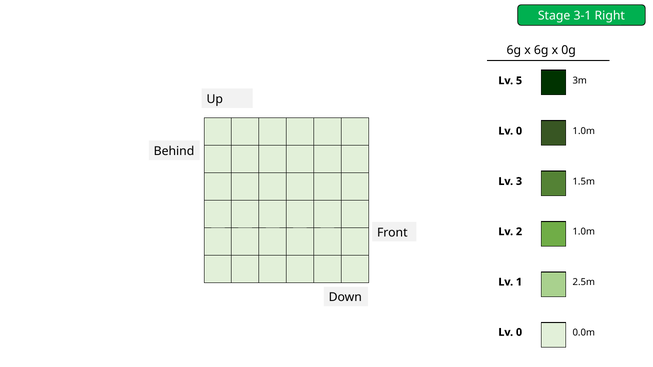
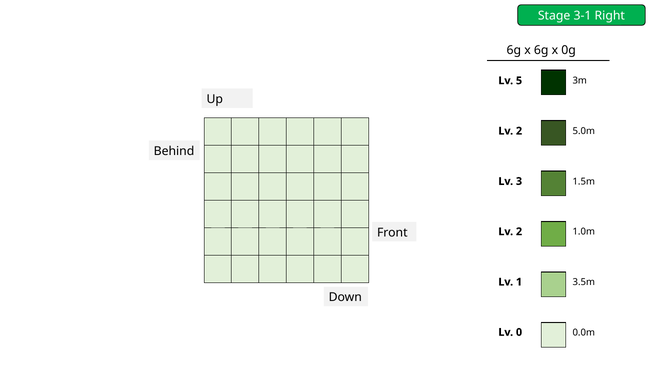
1.0m at (584, 131): 1.0m -> 5.0m
0 at (519, 131): 0 -> 2
2.5m: 2.5m -> 3.5m
